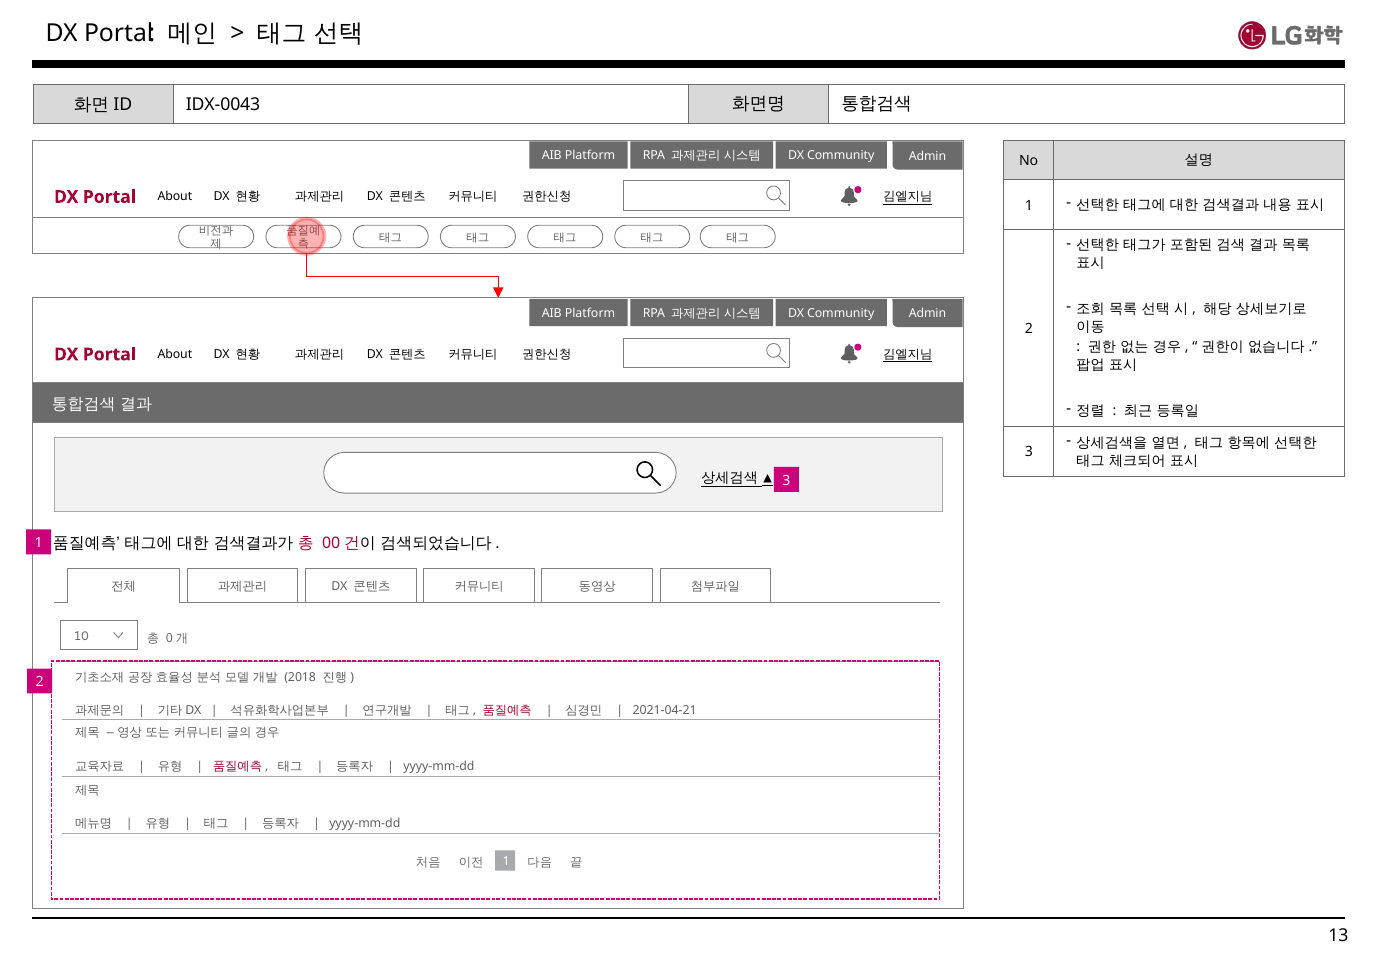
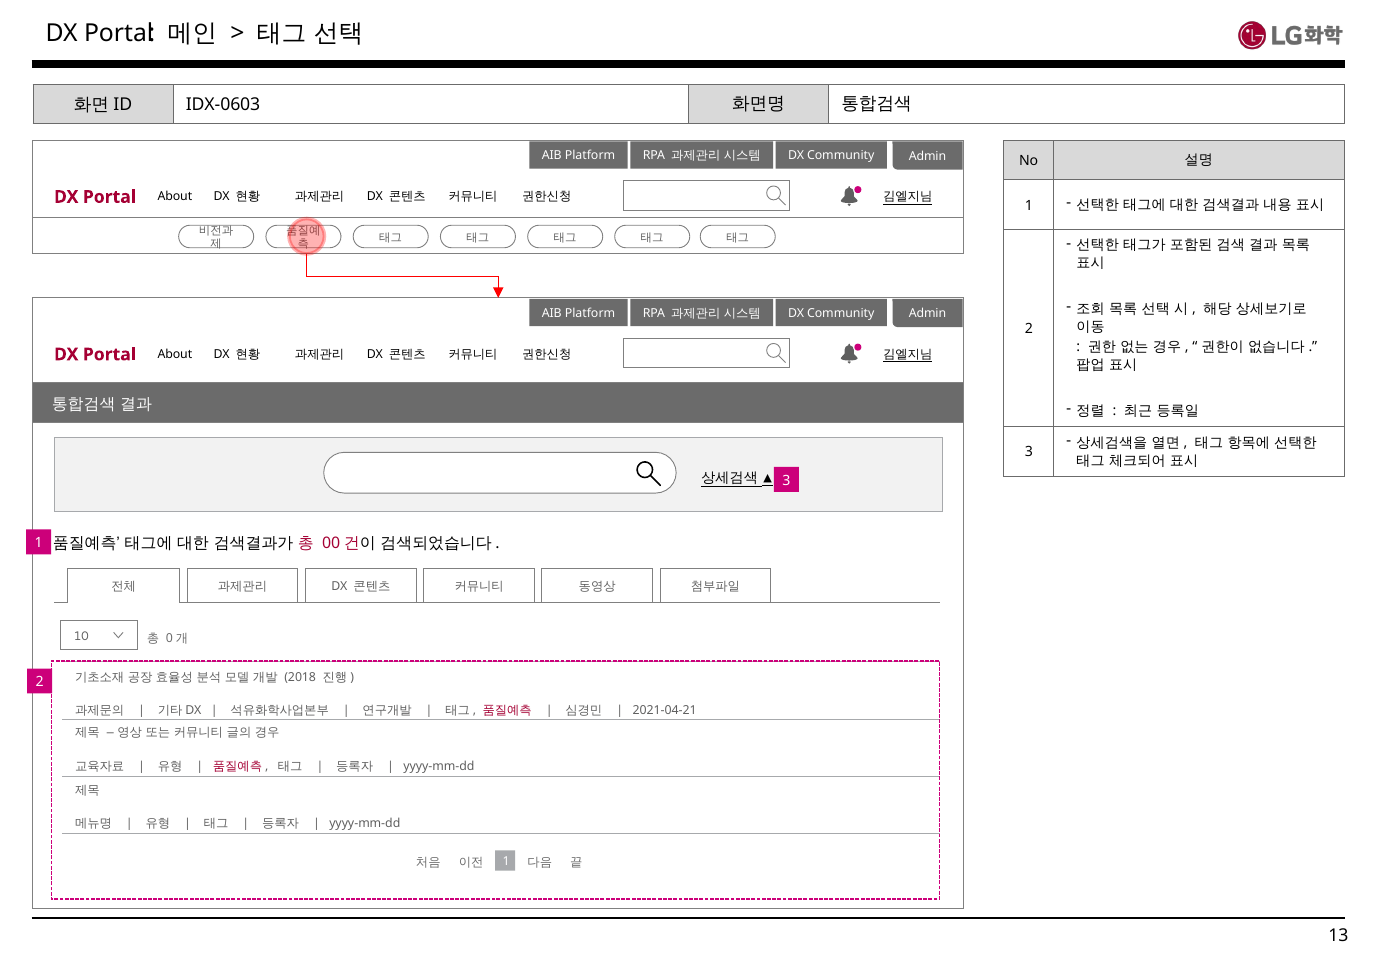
IDX-0043: IDX-0043 -> IDX-0603
